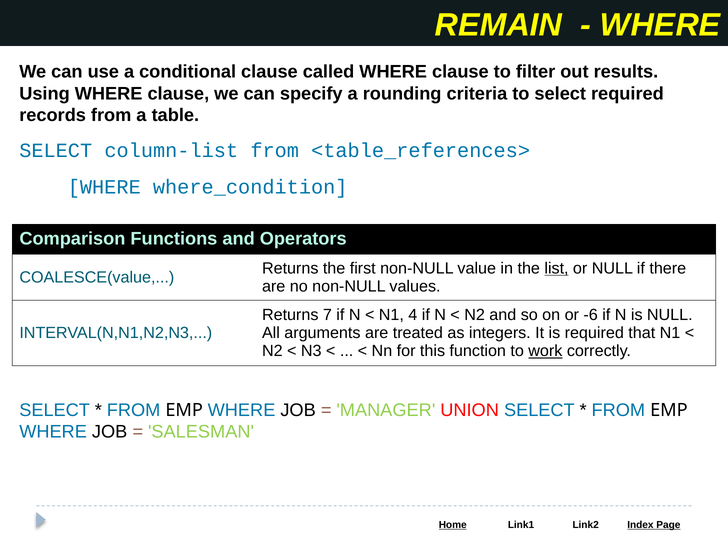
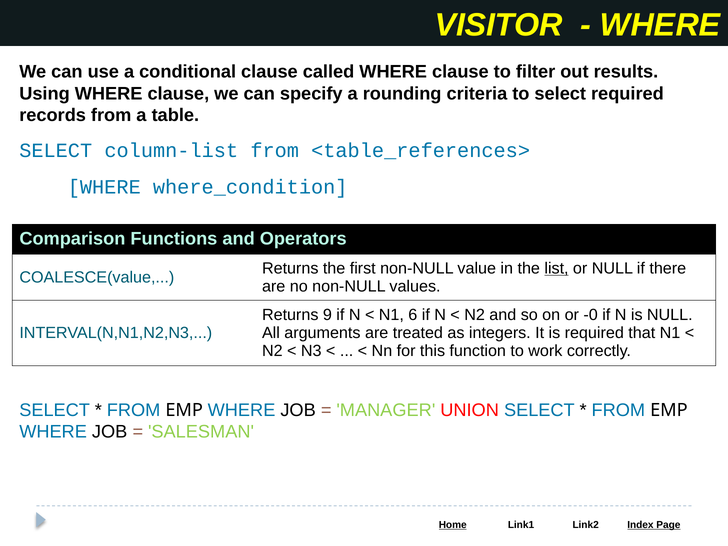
REMAIN: REMAIN -> VISITOR
7: 7 -> 9
4: 4 -> 6
-6: -6 -> -0
work underline: present -> none
